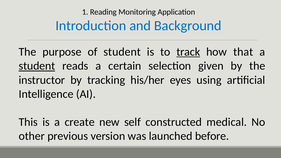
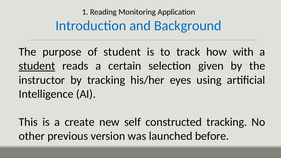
track underline: present -> none
that: that -> with
constructed medical: medical -> tracking
